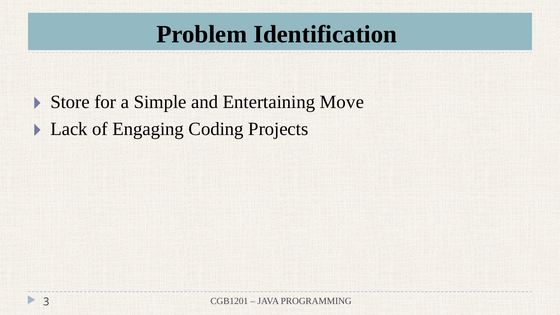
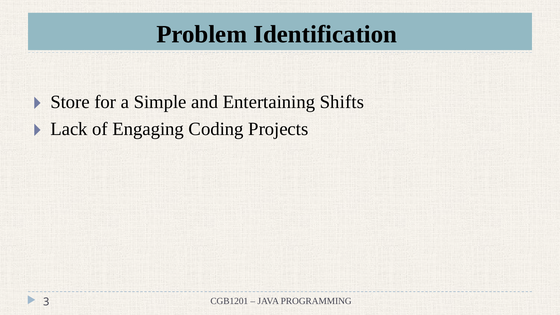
Move: Move -> Shifts
